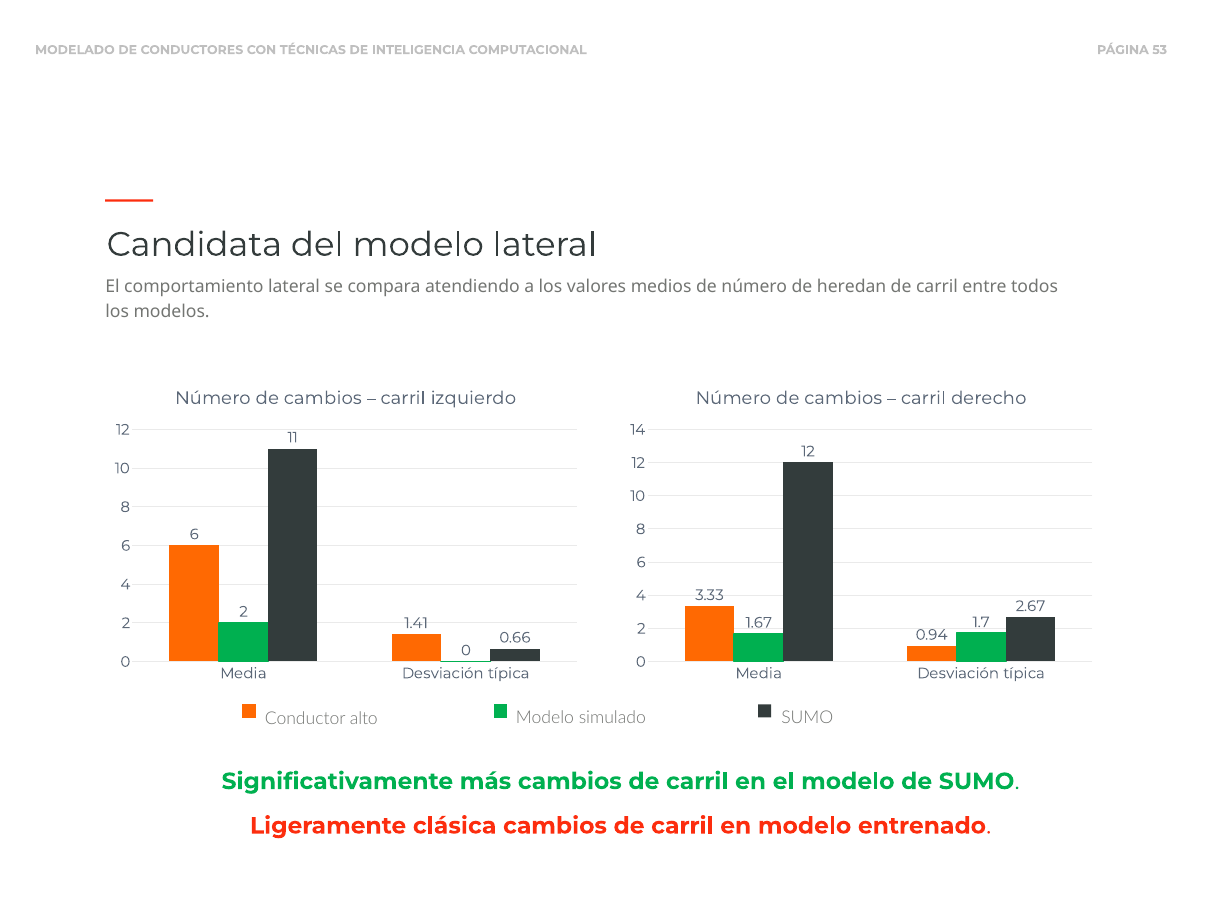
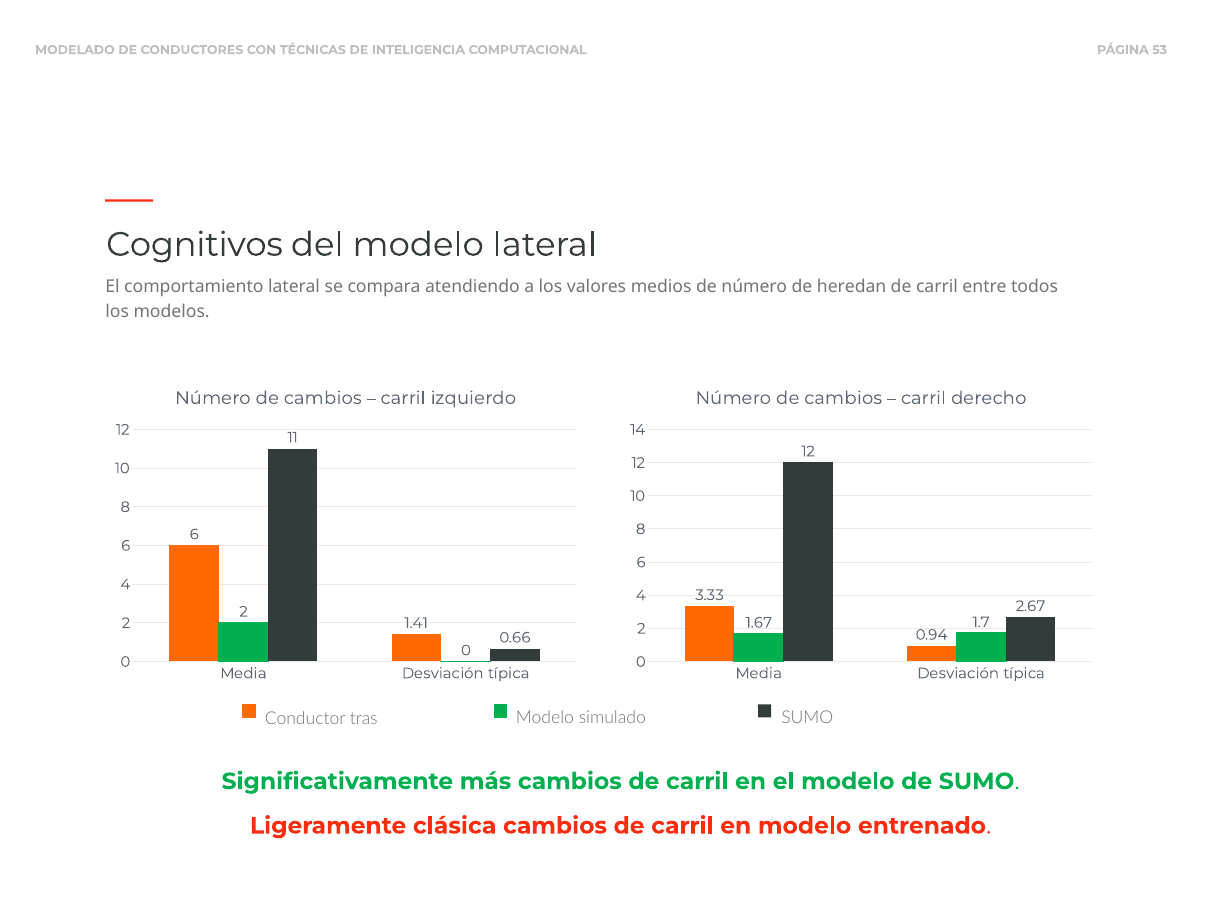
Candidata: Candidata -> Cognitivos
alto: alto -> tras
